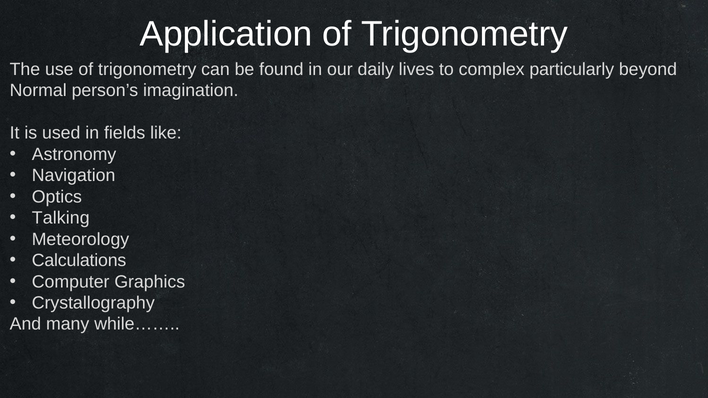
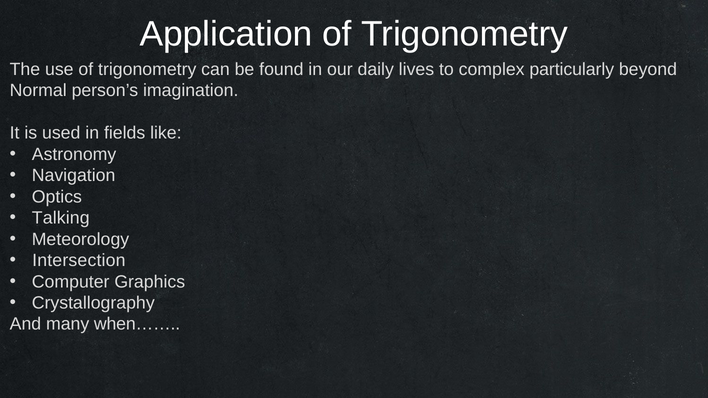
Calculations: Calculations -> Intersection
while……: while…… -> when……
